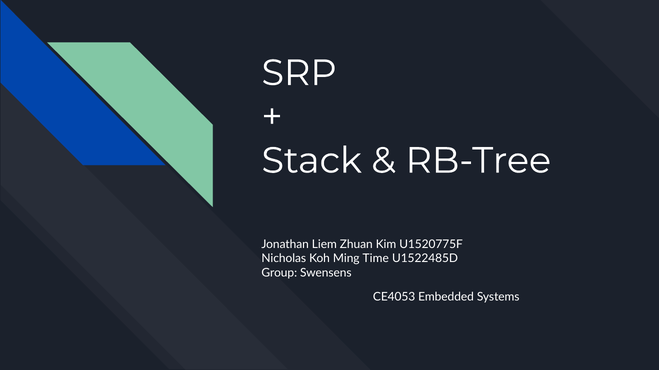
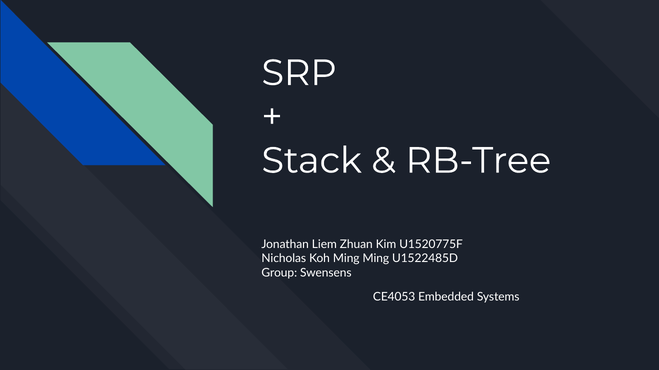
Ming Time: Time -> Ming
